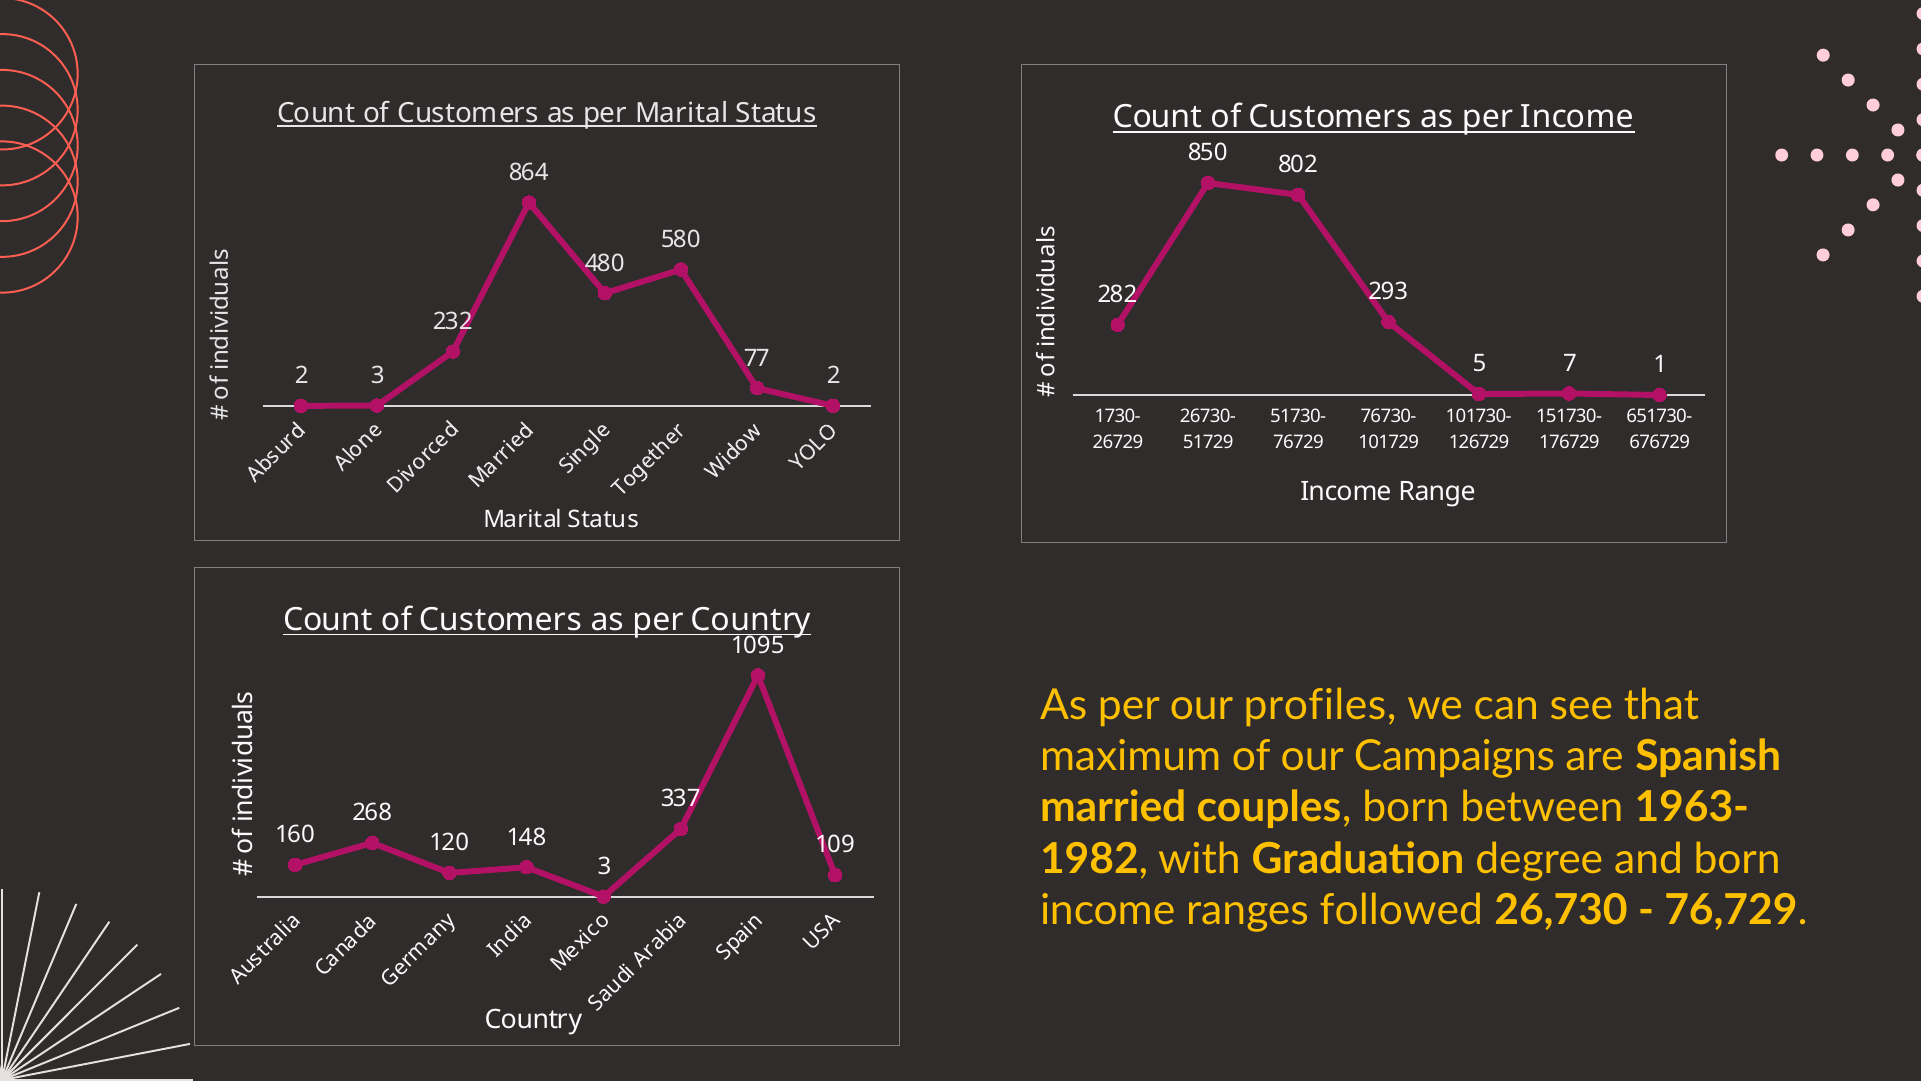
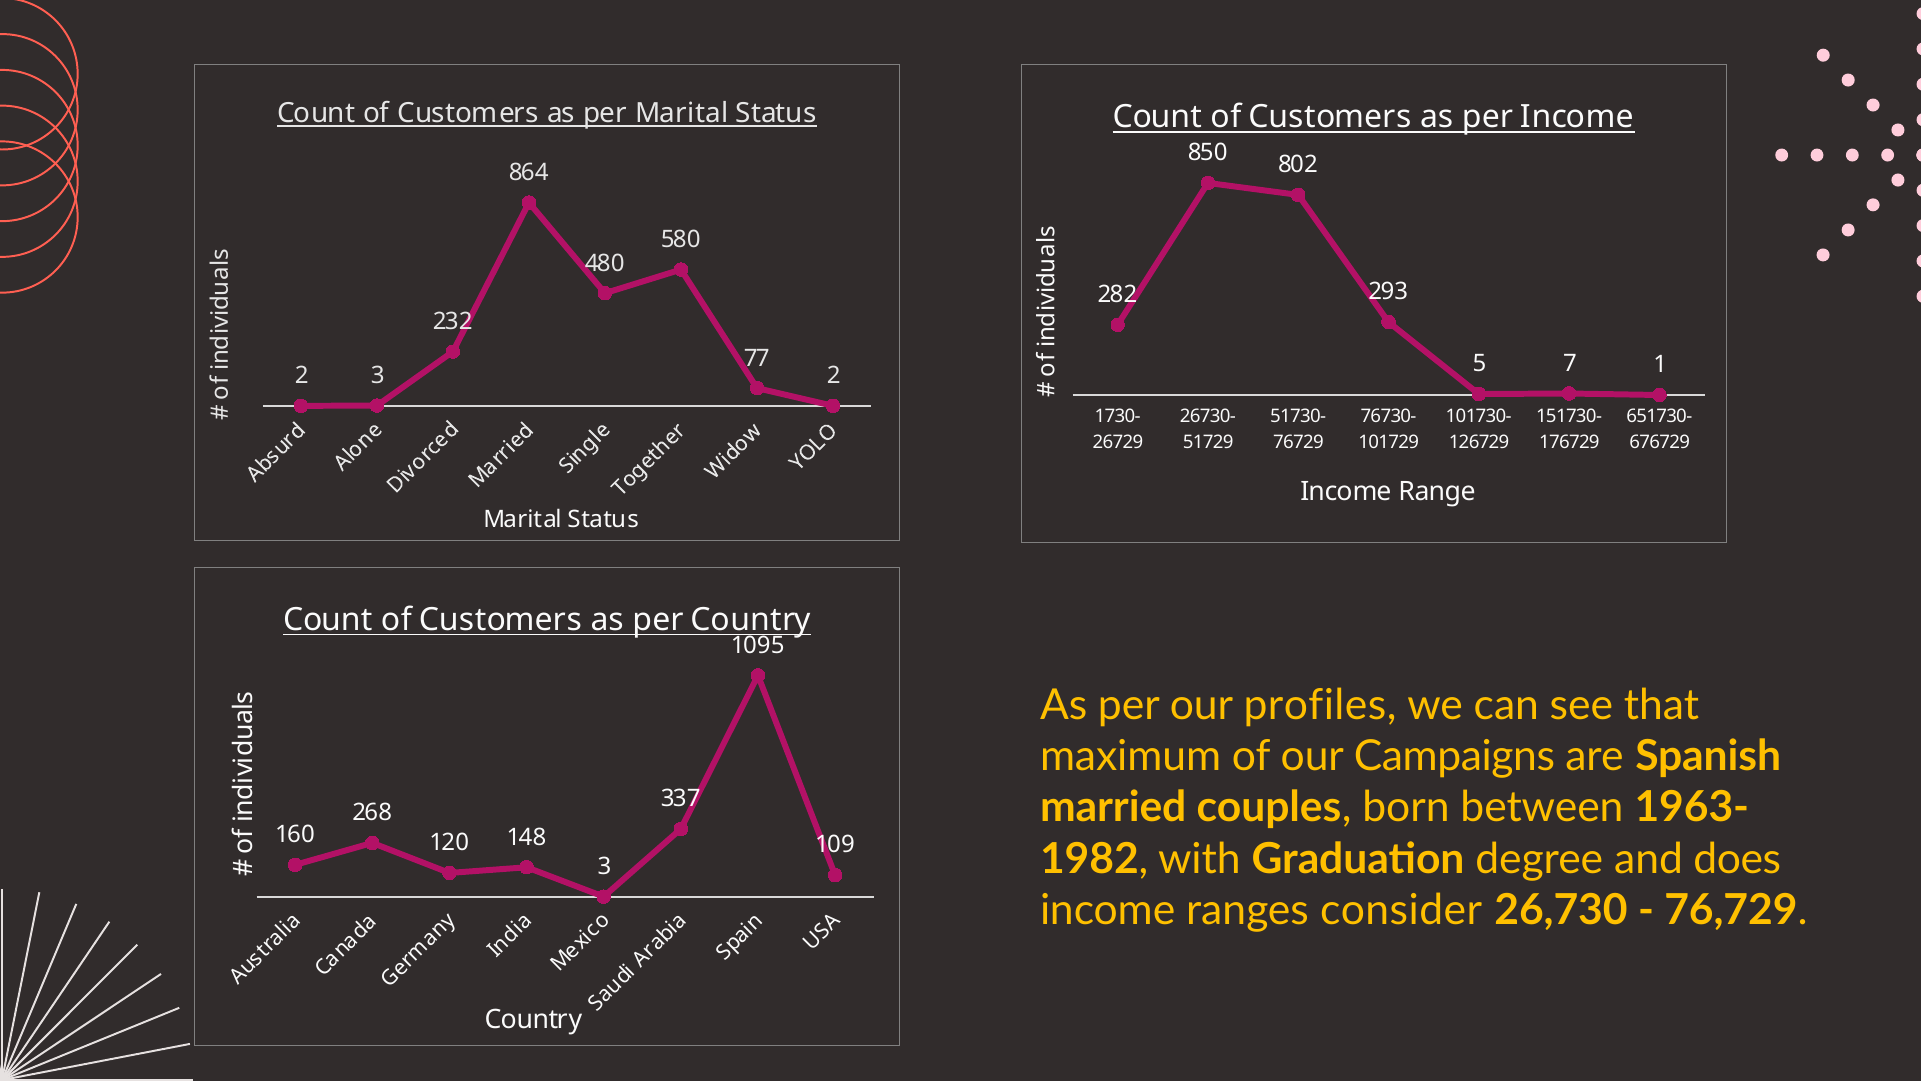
and born: born -> does
followed: followed -> consider
